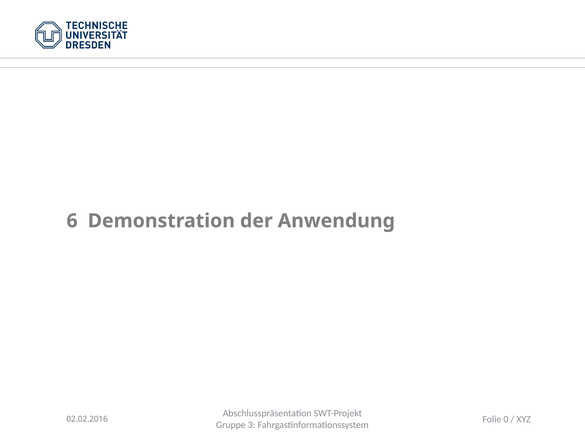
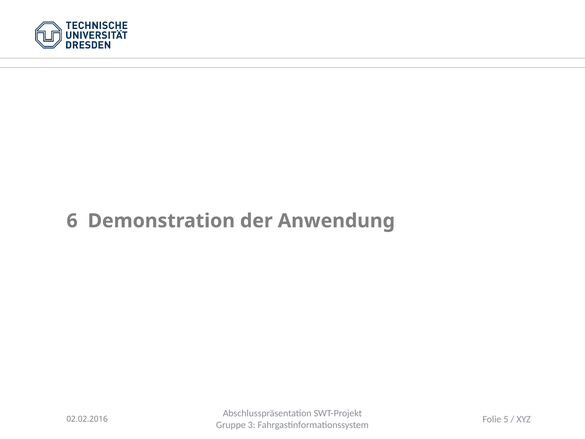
0: 0 -> 5
